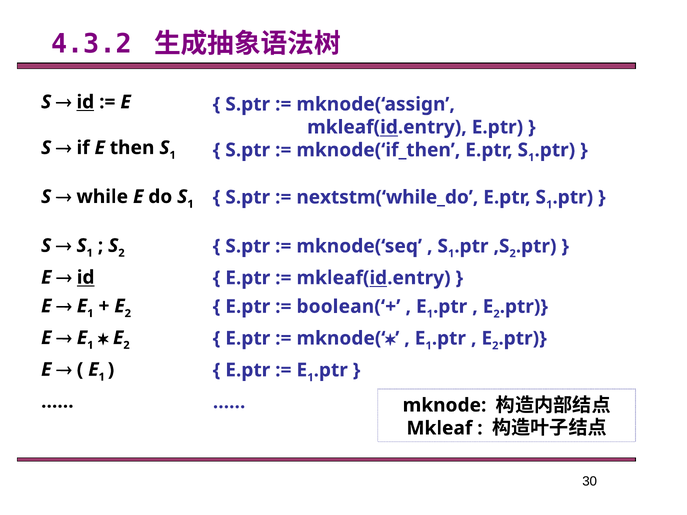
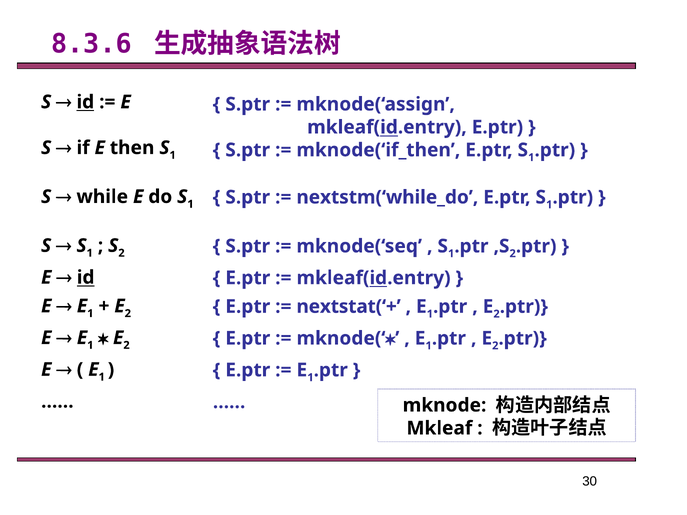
4.3.2: 4.3.2 -> 8.3.6
boolean(‘+: boolean(‘+ -> nextstat(‘+
